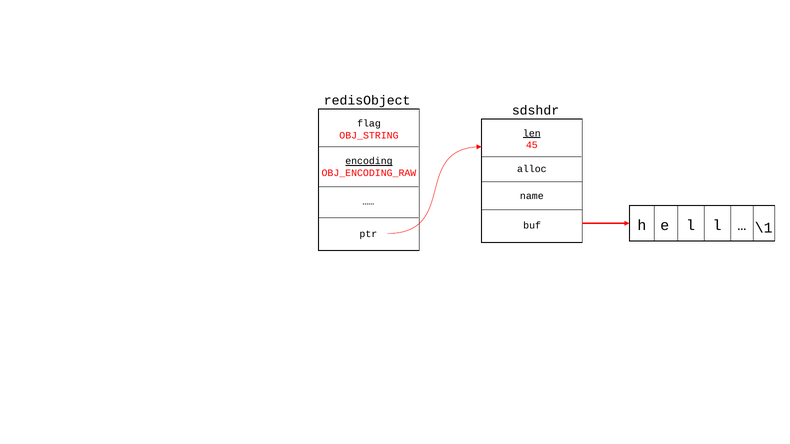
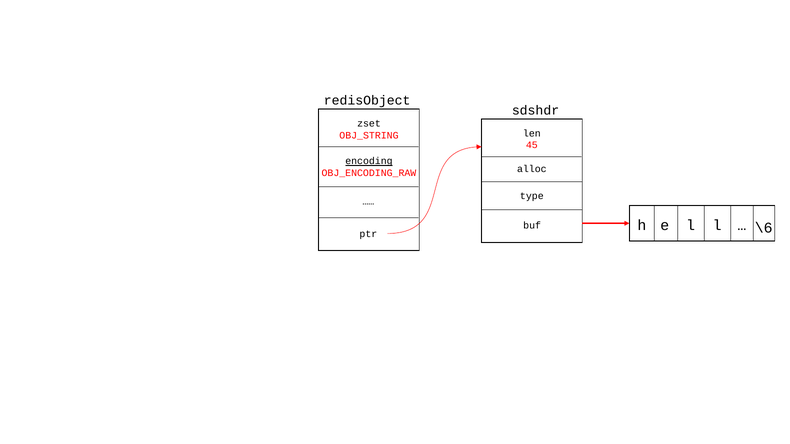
flag: flag -> zset
len underline: present -> none
name: name -> type
\1: \1 -> \6
